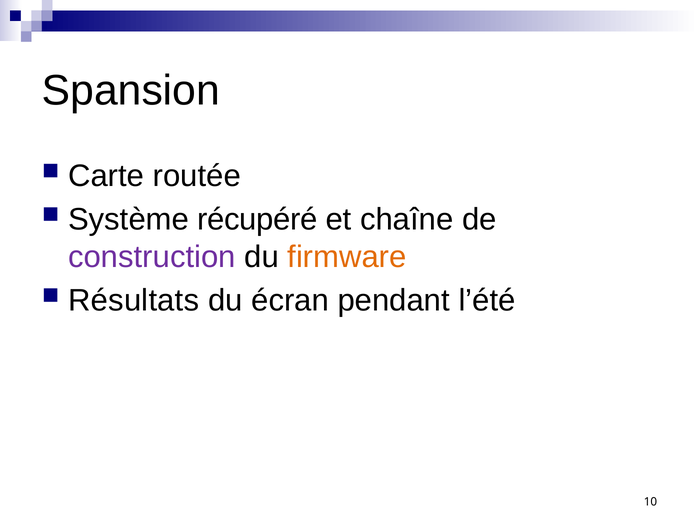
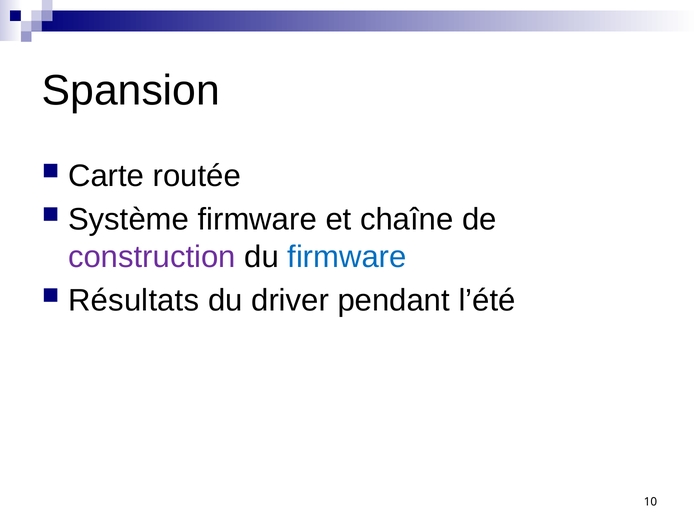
Système récupéré: récupéré -> firmware
firmware at (347, 257) colour: orange -> blue
écran: écran -> driver
